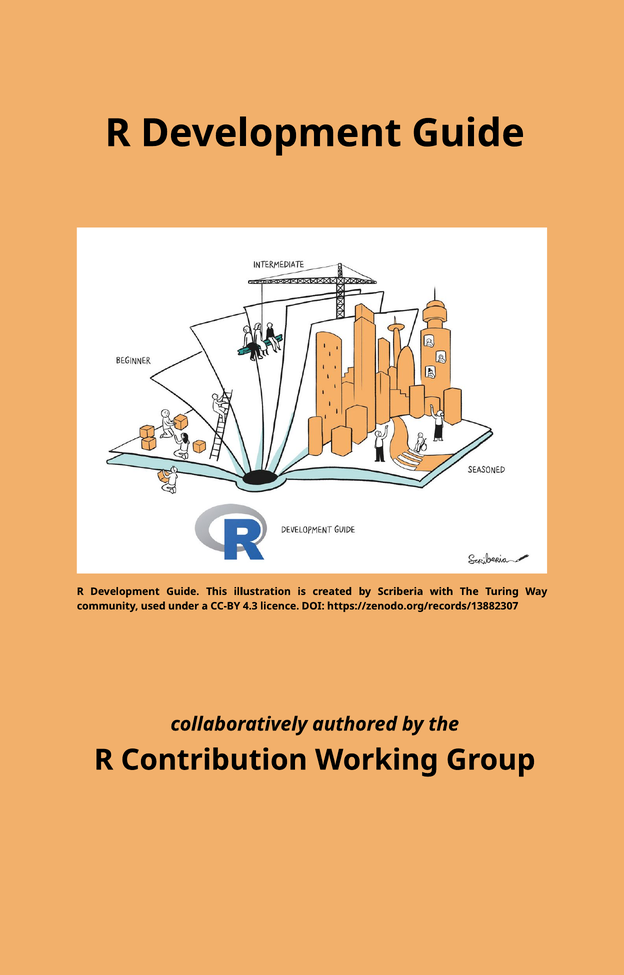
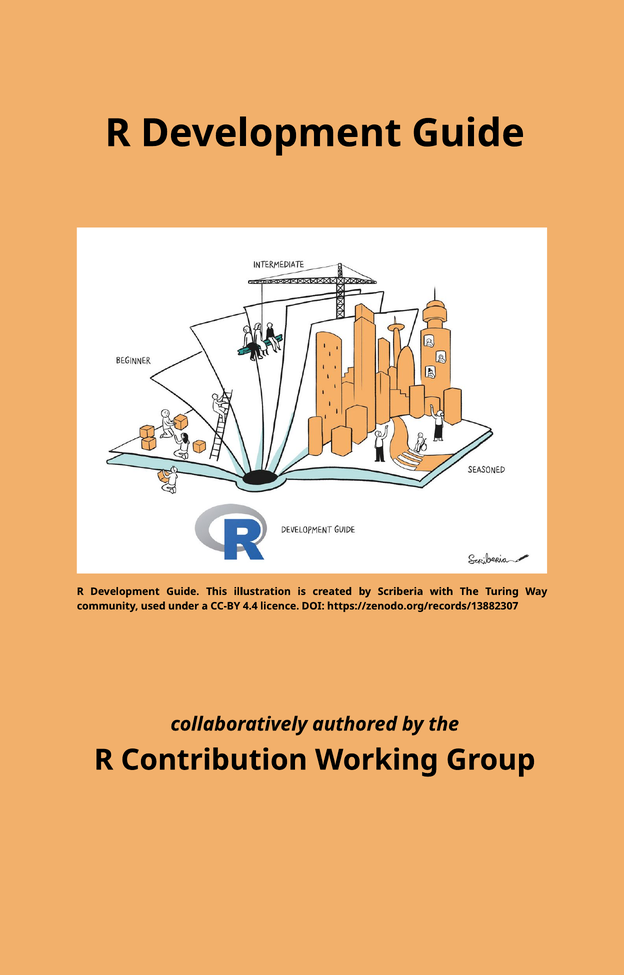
4.3: 4.3 -> 4.4
